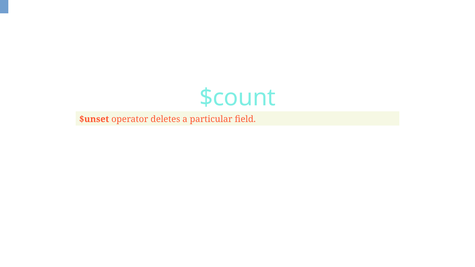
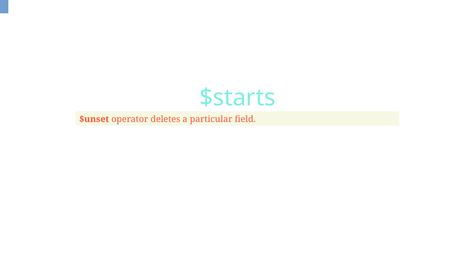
$count: $count -> $starts
